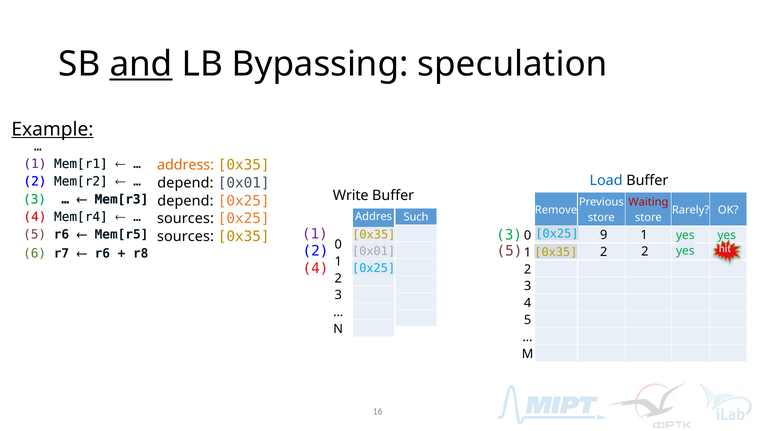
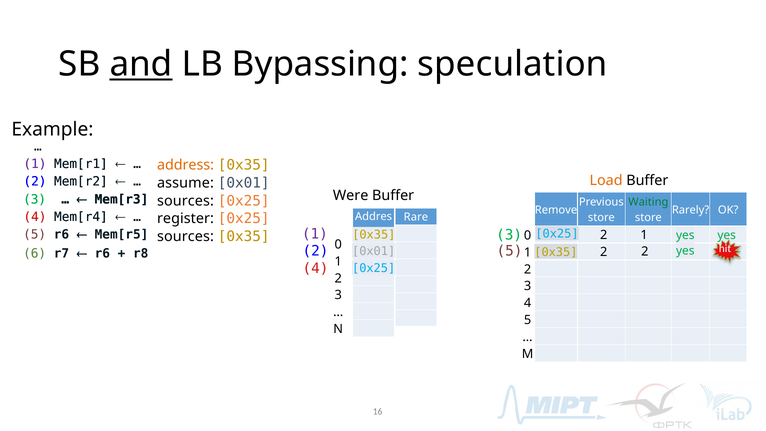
Example underline: present -> none
Load colour: blue -> orange
depend at (185, 183): depend -> assume
Write: Write -> Were
depend at (185, 201): depend -> sources
Waiting colour: red -> green
Such: Such -> Rare
sources at (185, 218): sources -> register
9 at (604, 235): 9 -> 2
